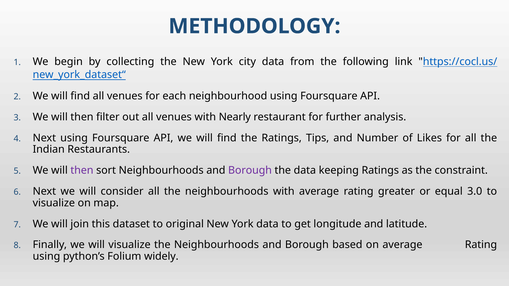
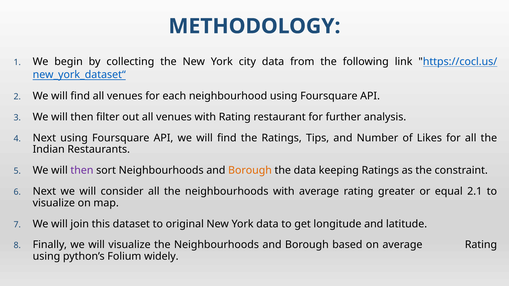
with Nearly: Nearly -> Rating
Borough at (250, 171) colour: purple -> orange
3.0: 3.0 -> 2.1
